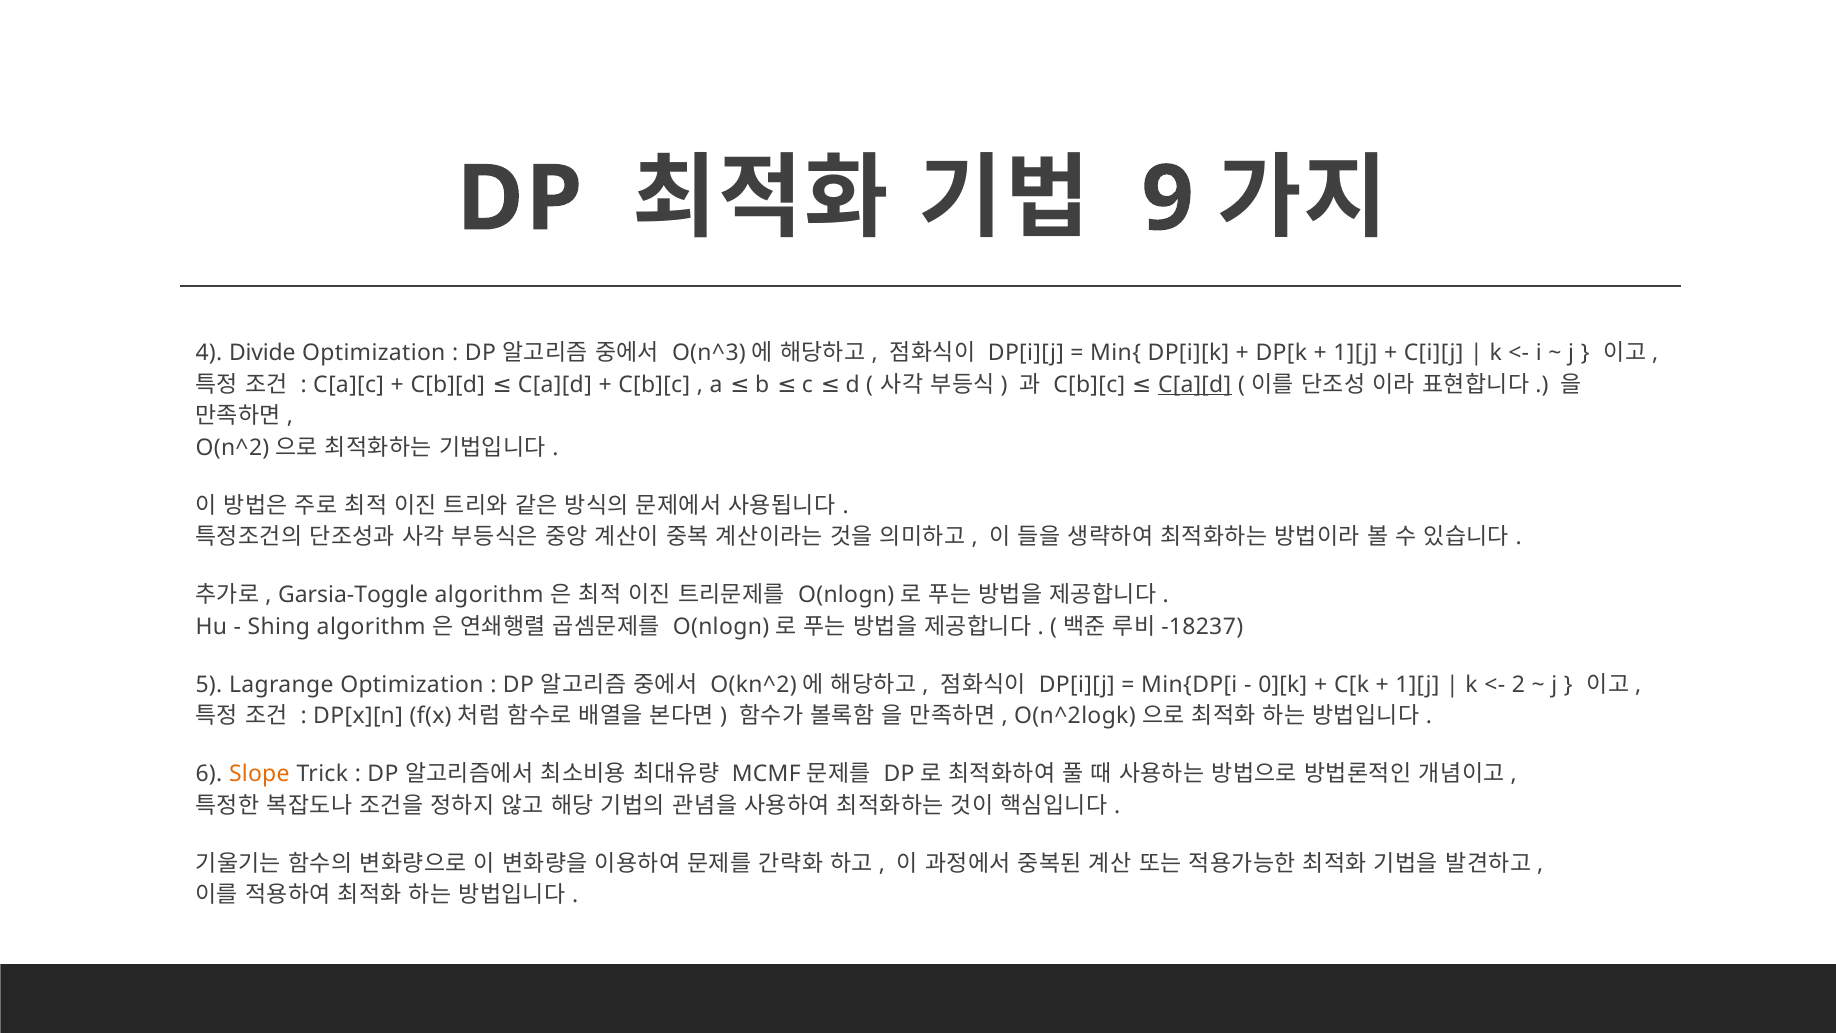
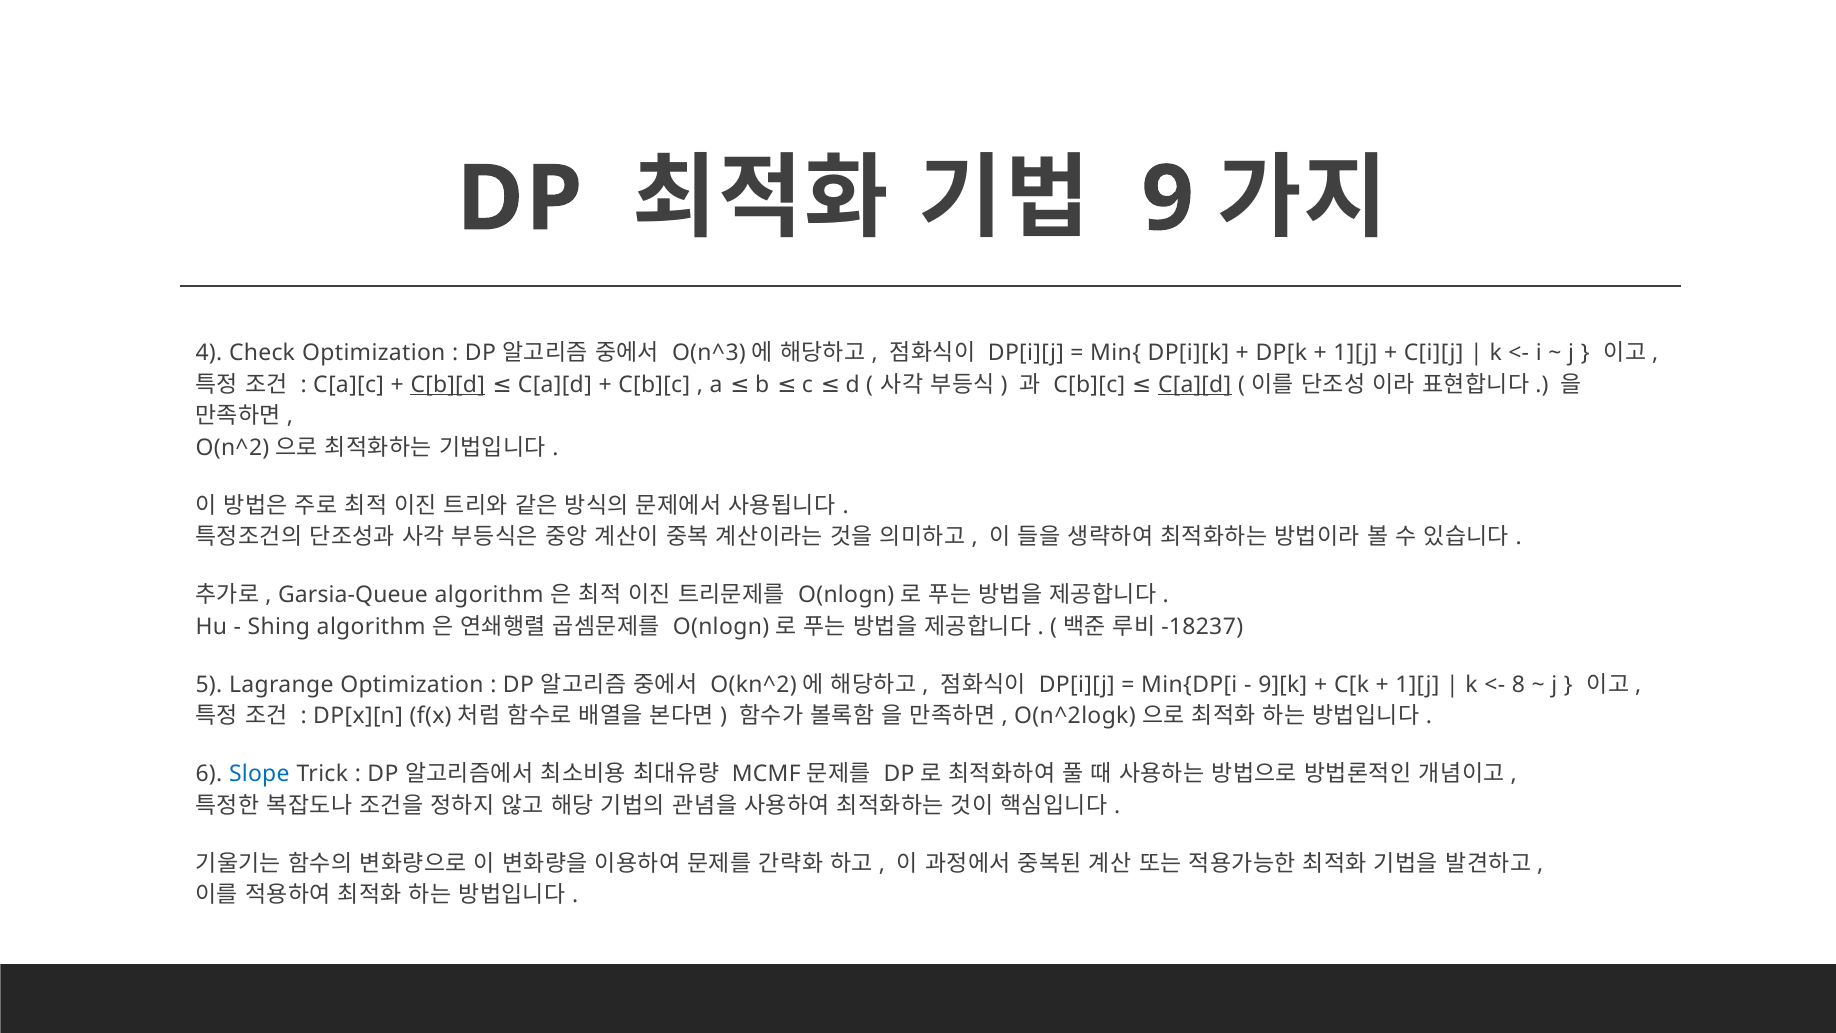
Divide: Divide -> Check
C[b][d underline: none -> present
Garsia-Toggle: Garsia-Toggle -> Garsia-Queue
0][k: 0][k -> 9][k
2: 2 -> 8
Slope colour: orange -> blue
